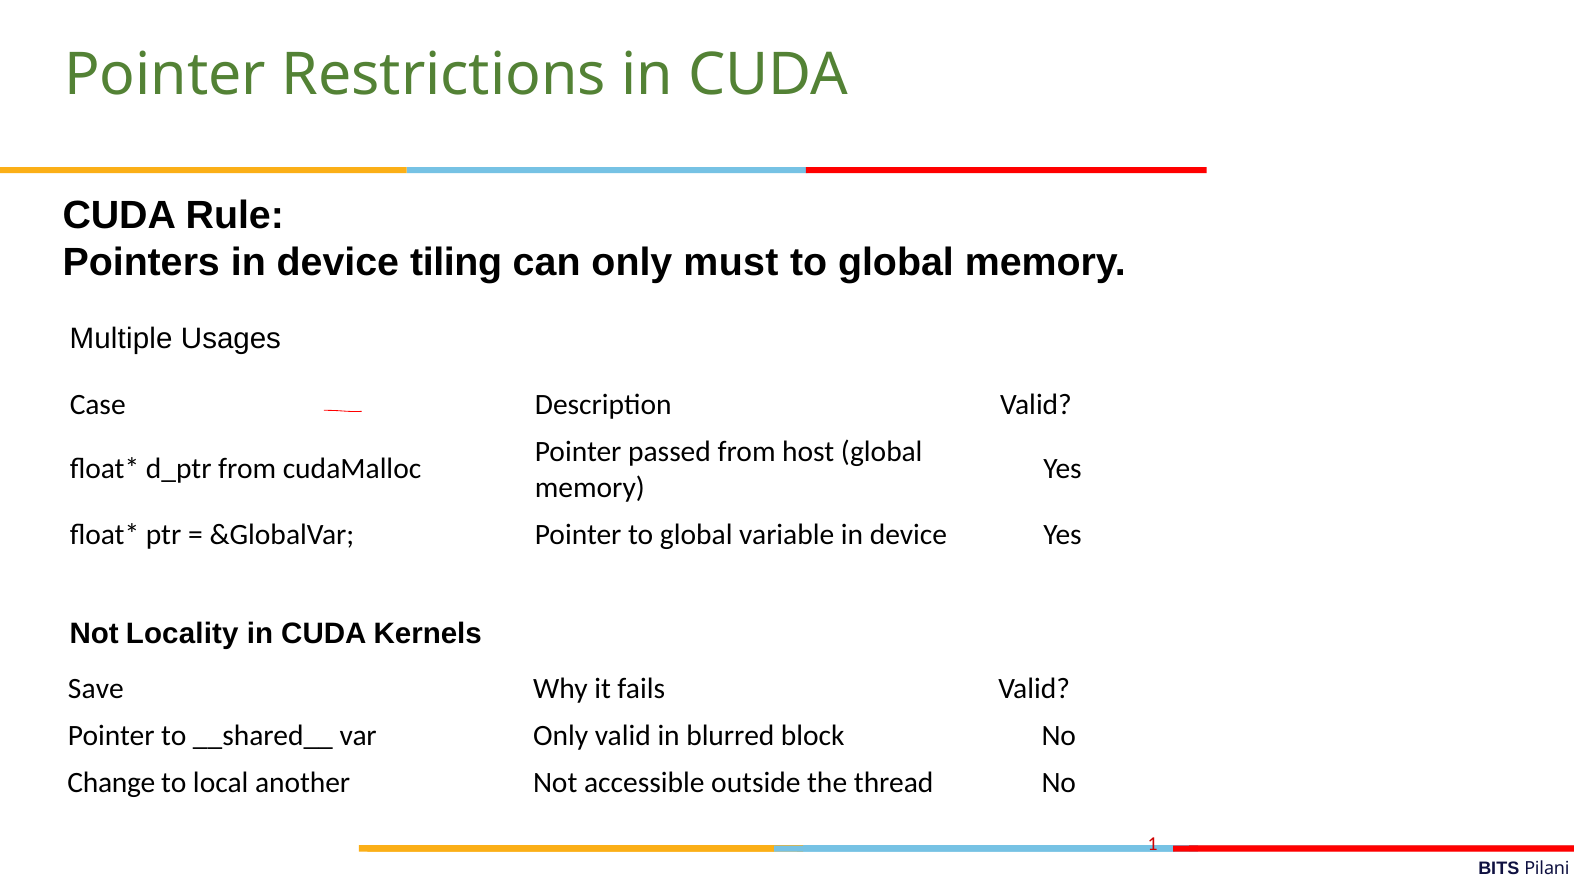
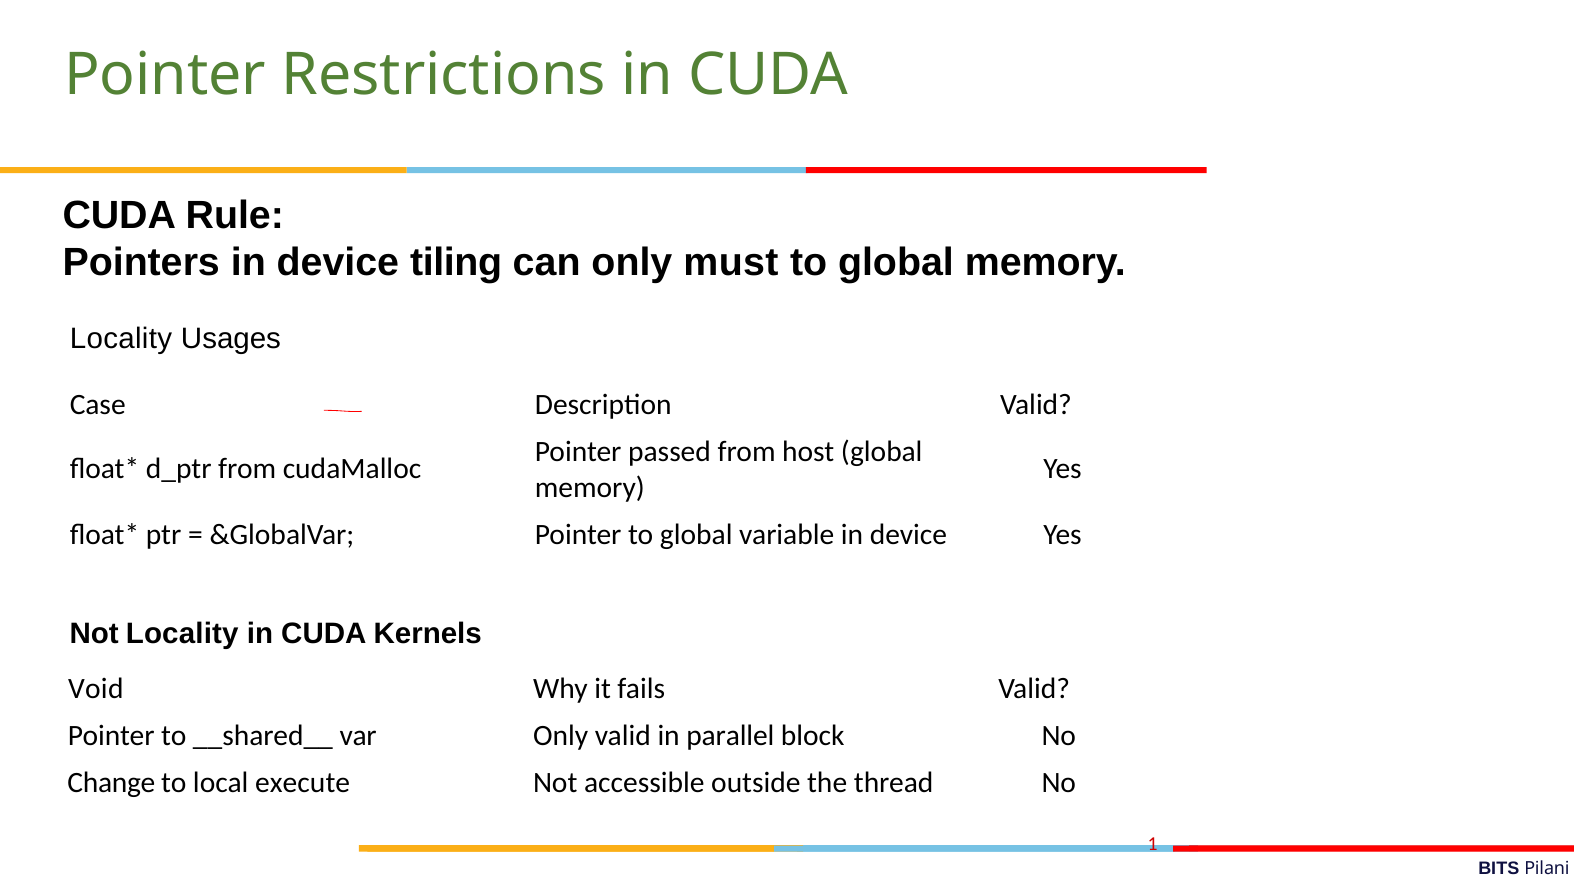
Multiple at (121, 339): Multiple -> Locality
Save: Save -> Void
blurred: blurred -> parallel
another: another -> execute
